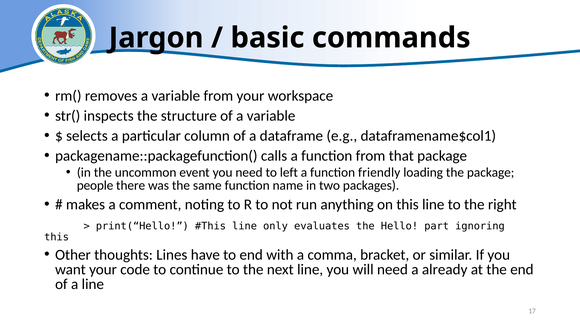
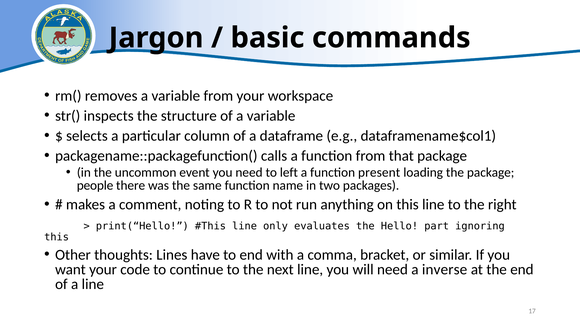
friendly: friendly -> present
already: already -> inverse
